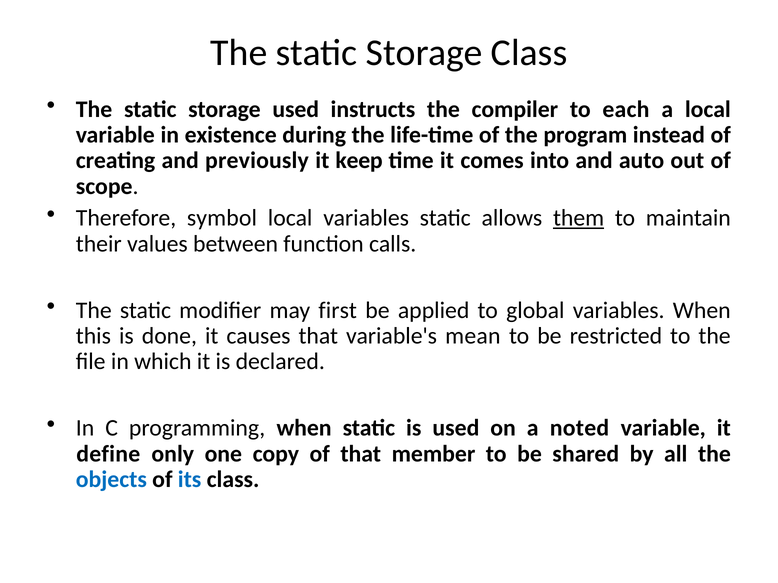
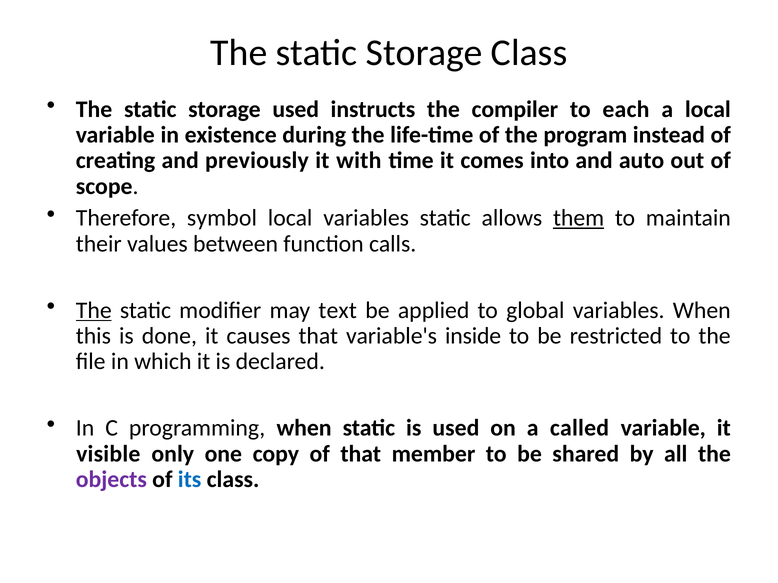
keep: keep -> with
The at (94, 311) underline: none -> present
first: first -> text
mean: mean -> inside
noted: noted -> called
define: define -> visible
objects colour: blue -> purple
